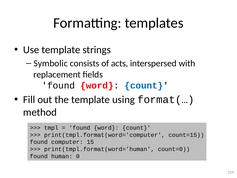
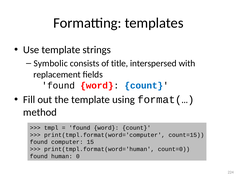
acts: acts -> title
